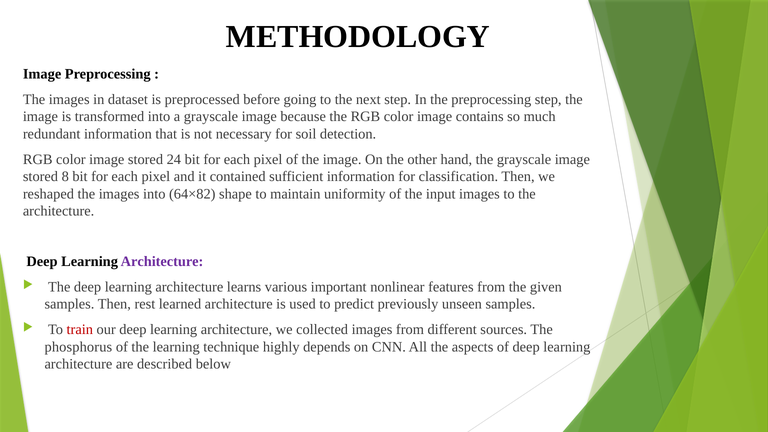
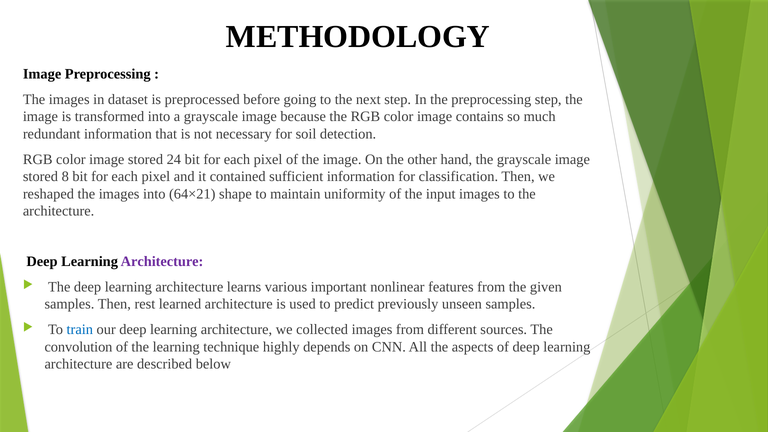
64×82: 64×82 -> 64×21
train colour: red -> blue
phosphorus: phosphorus -> convolution
